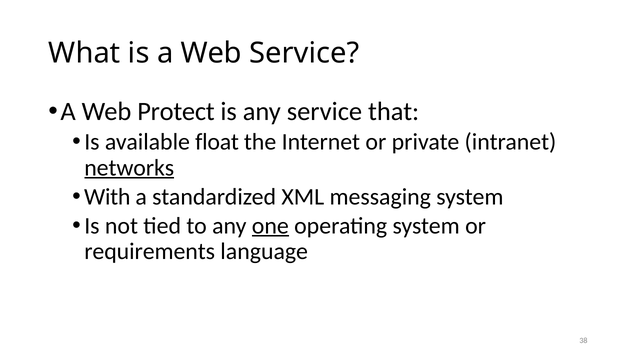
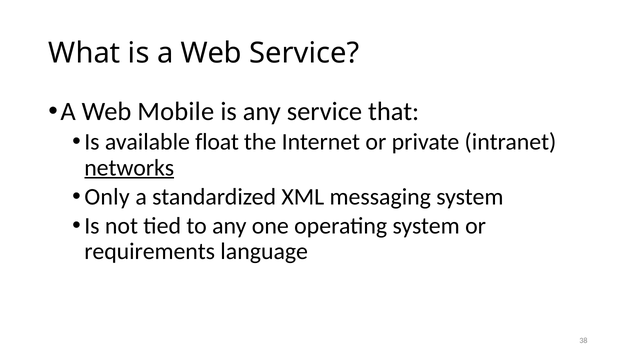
Protect: Protect -> Mobile
With: With -> Only
one underline: present -> none
